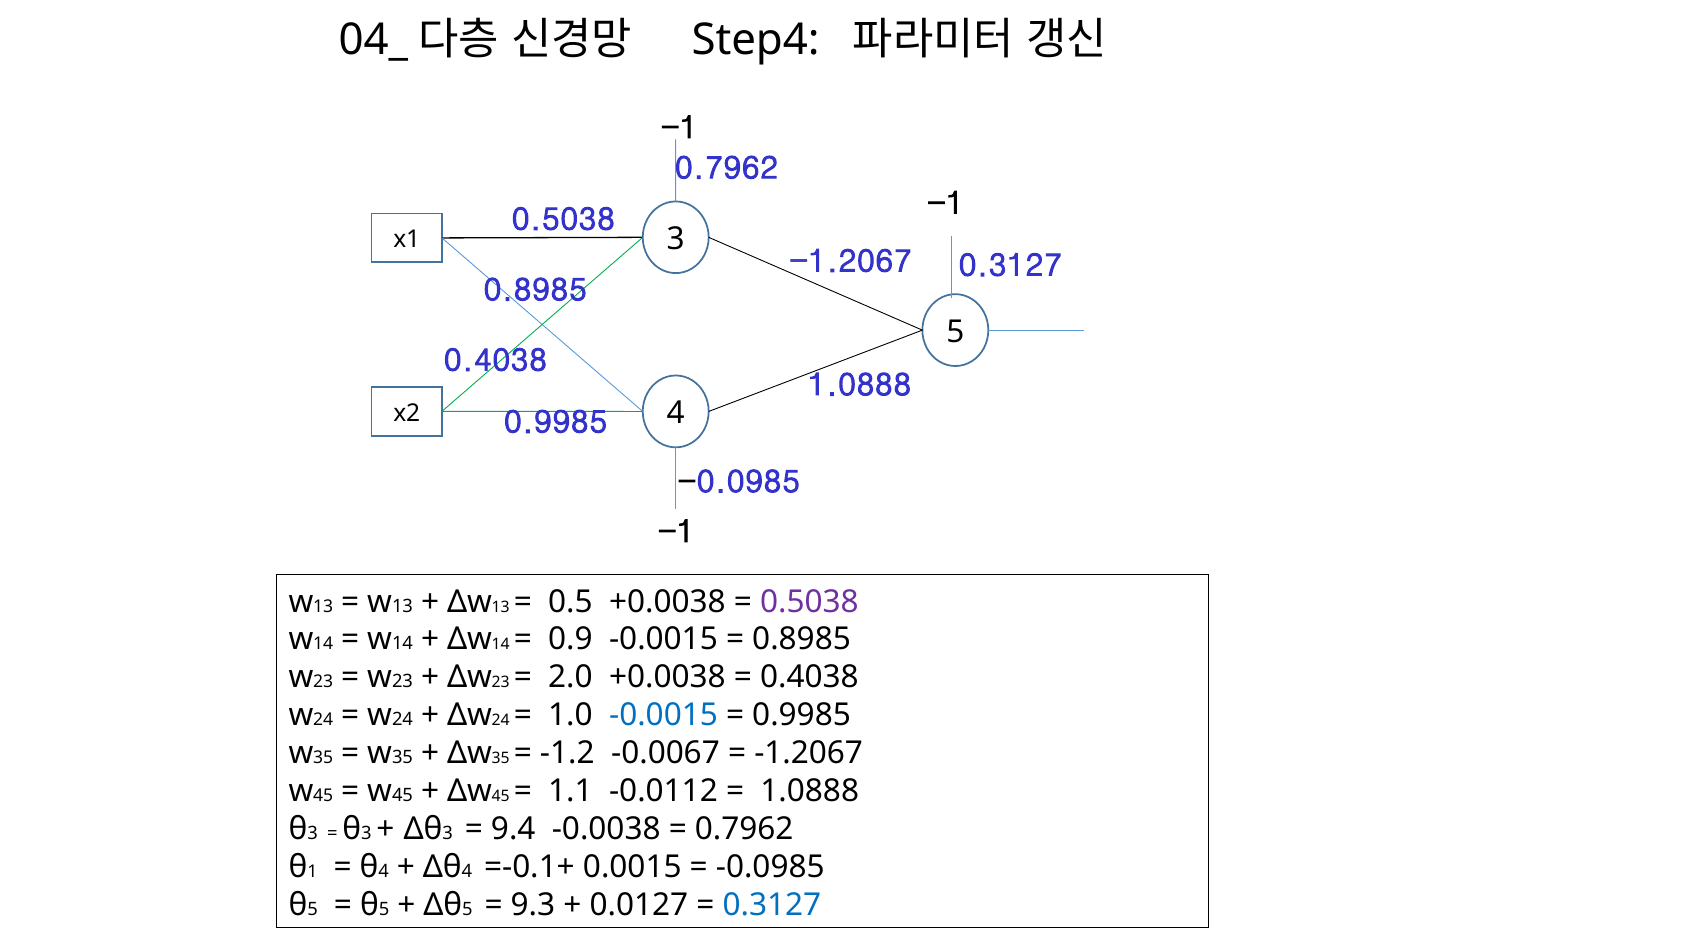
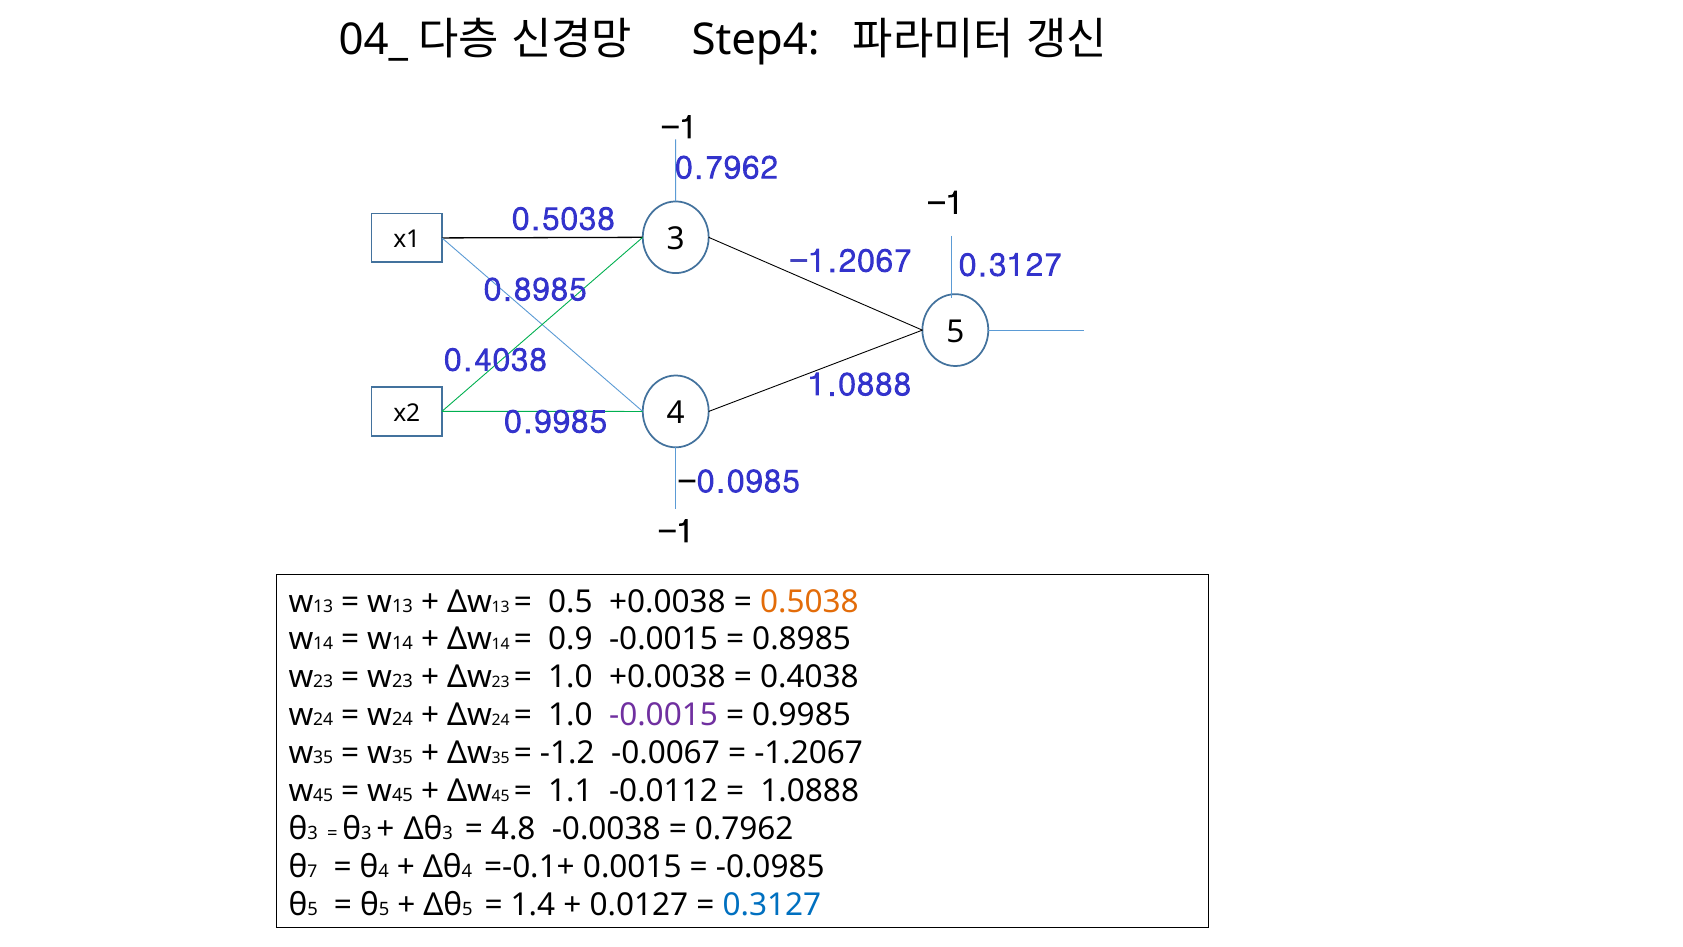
0.5038 at (809, 601) colour: purple -> orange
2.0 at (570, 677): 2.0 -> 1.0
-0.0015 at (664, 715) colour: blue -> purple
9.4: 9.4 -> 4.8
1: 1 -> 7
9.3: 9.3 -> 1.4
